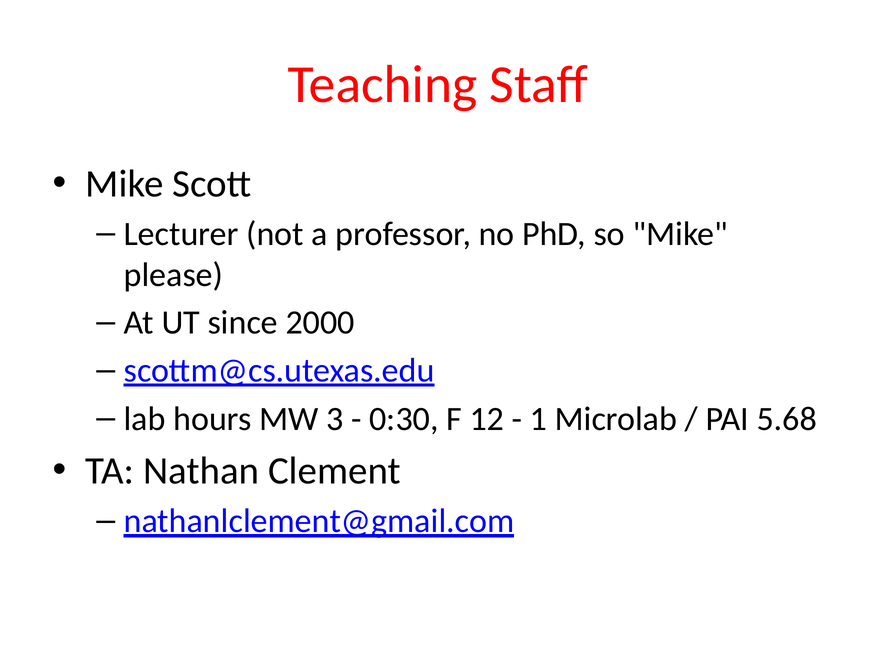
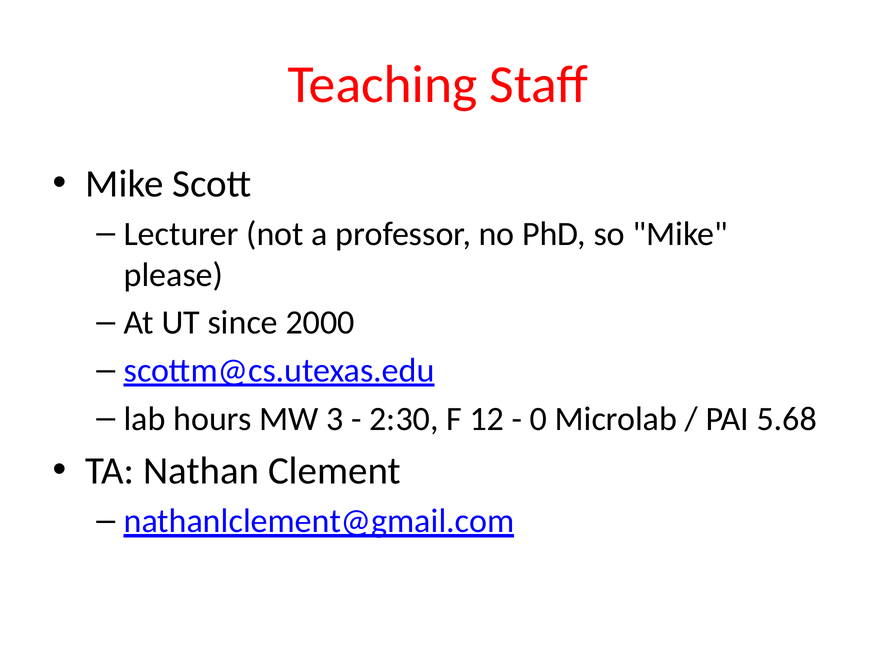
0:30: 0:30 -> 2:30
1: 1 -> 0
